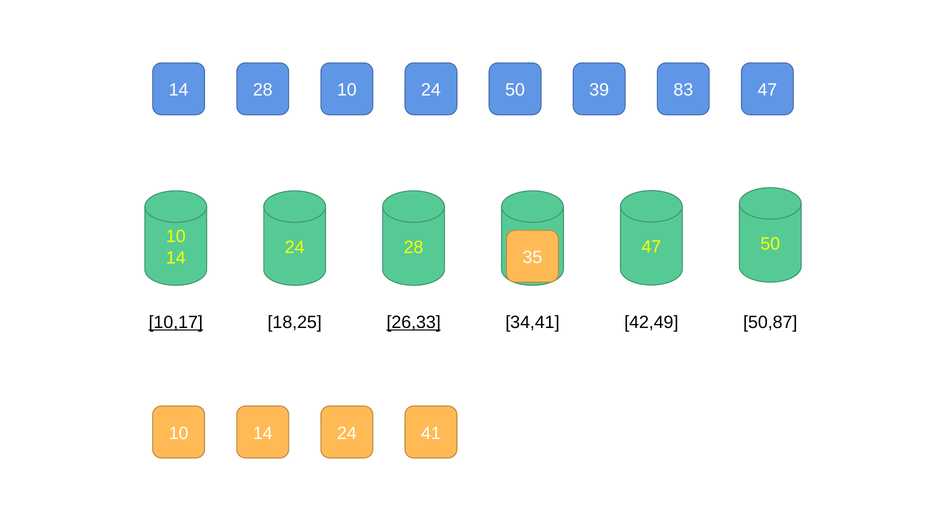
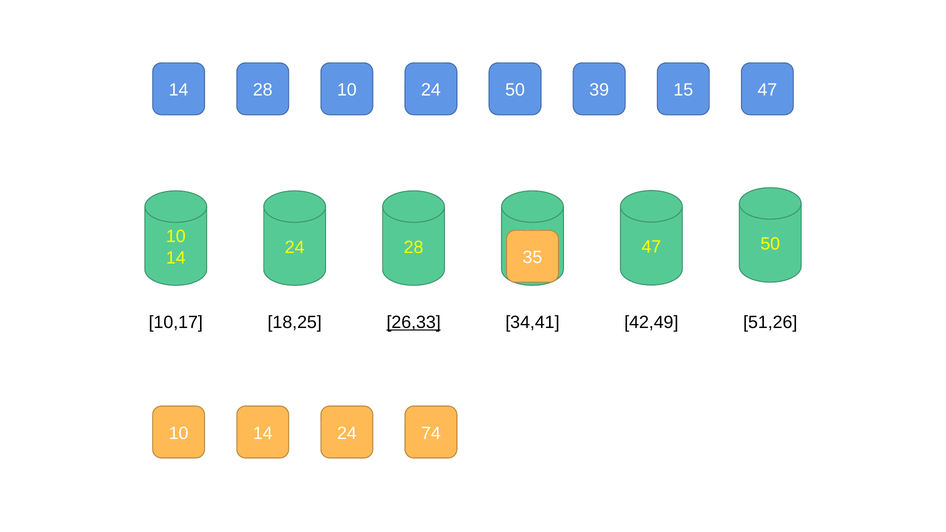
83: 83 -> 15
10,17 underline: present -> none
50,87: 50,87 -> 51,26
41: 41 -> 74
